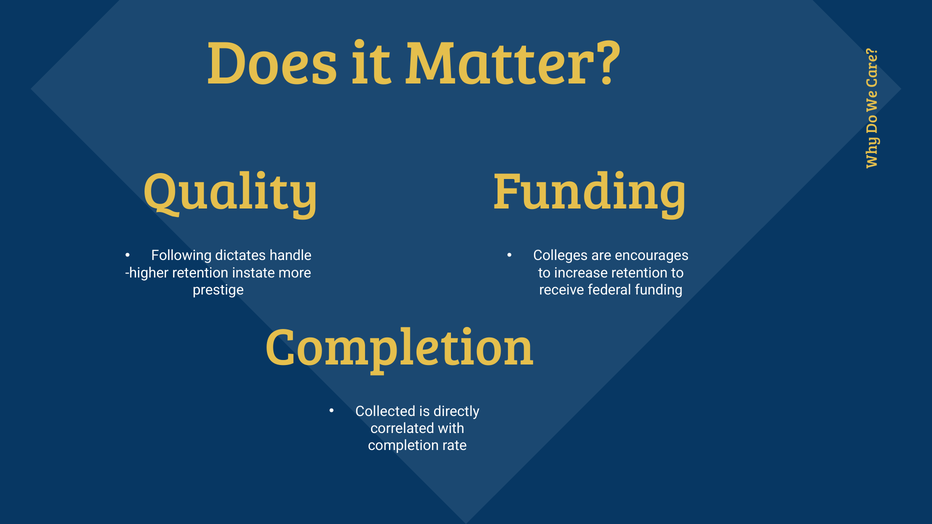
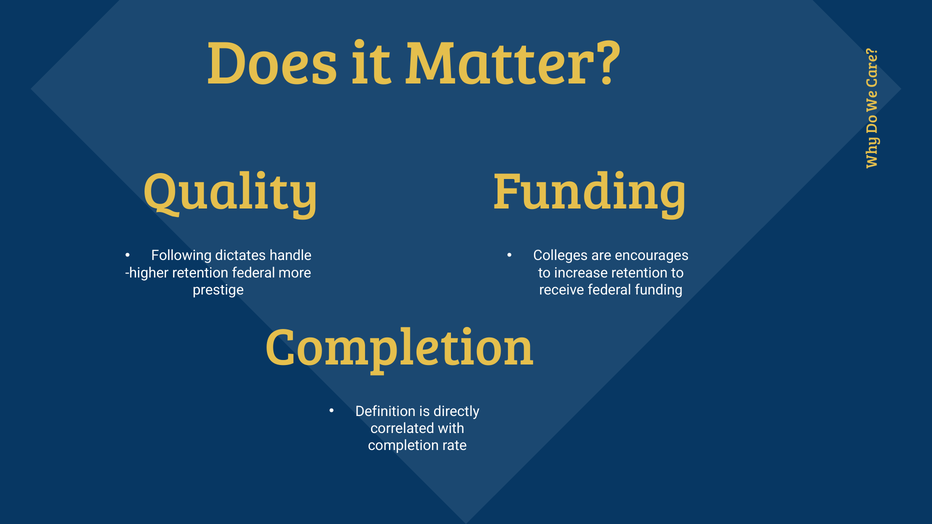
retention instate: instate -> federal
Collected: Collected -> Definition
